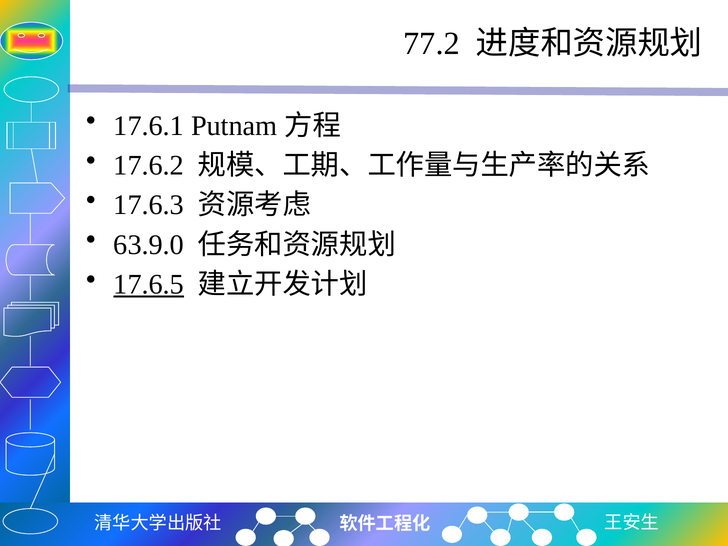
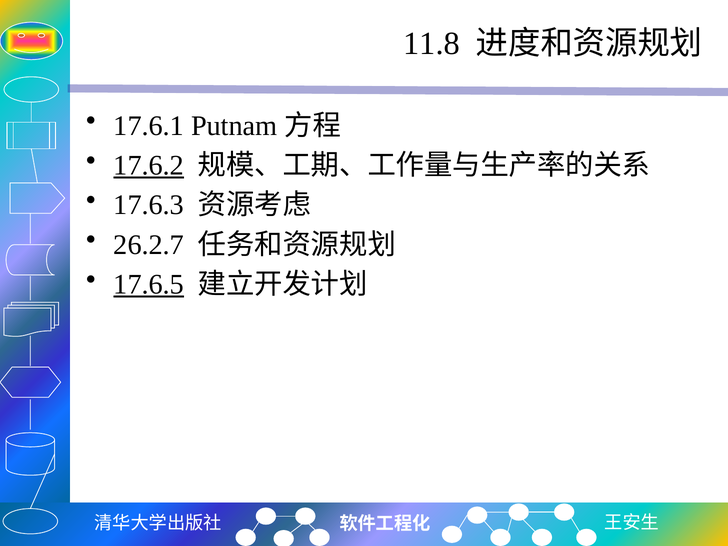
77.2: 77.2 -> 11.8
17.6.2 underline: none -> present
63.9.0: 63.9.0 -> 26.2.7
